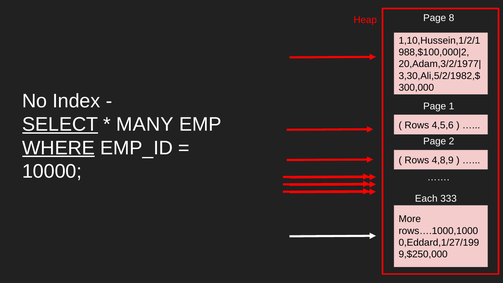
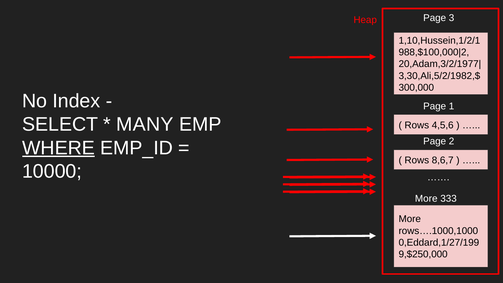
8: 8 -> 3
SELECT underline: present -> none
4,8,9: 4,8,9 -> 8,6,7
Each at (426, 199): Each -> More
